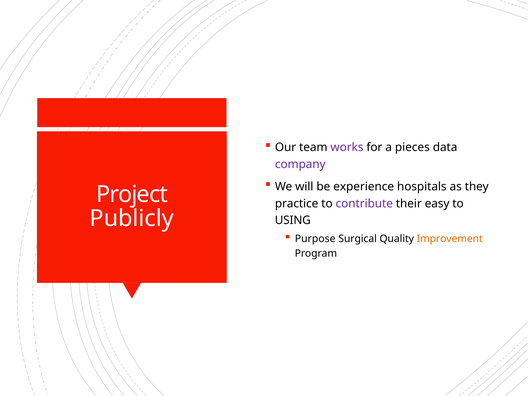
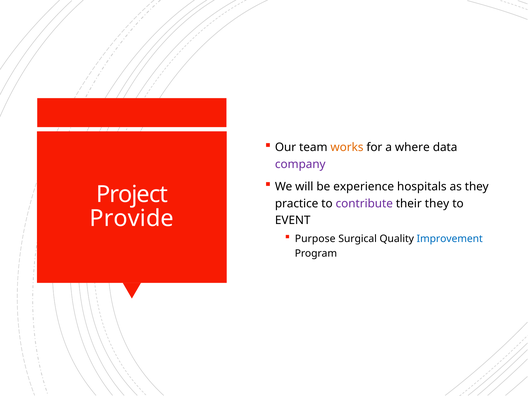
works colour: purple -> orange
pieces: pieces -> where
their easy: easy -> they
Publicly: Publicly -> Provide
USING: USING -> EVENT
Improvement colour: orange -> blue
